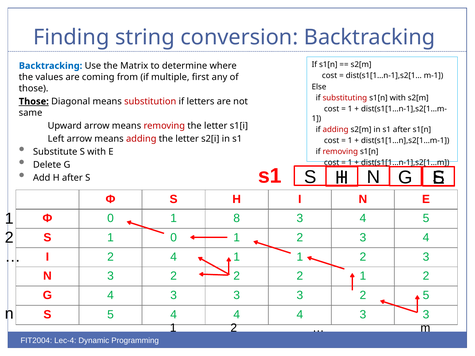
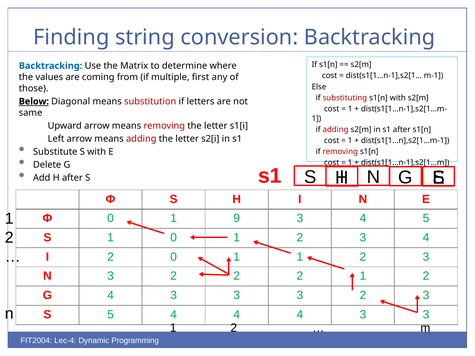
Those at (34, 102): Those -> Below
8: 8 -> 9
2 4: 4 -> 0
3 2 5: 5 -> 3
